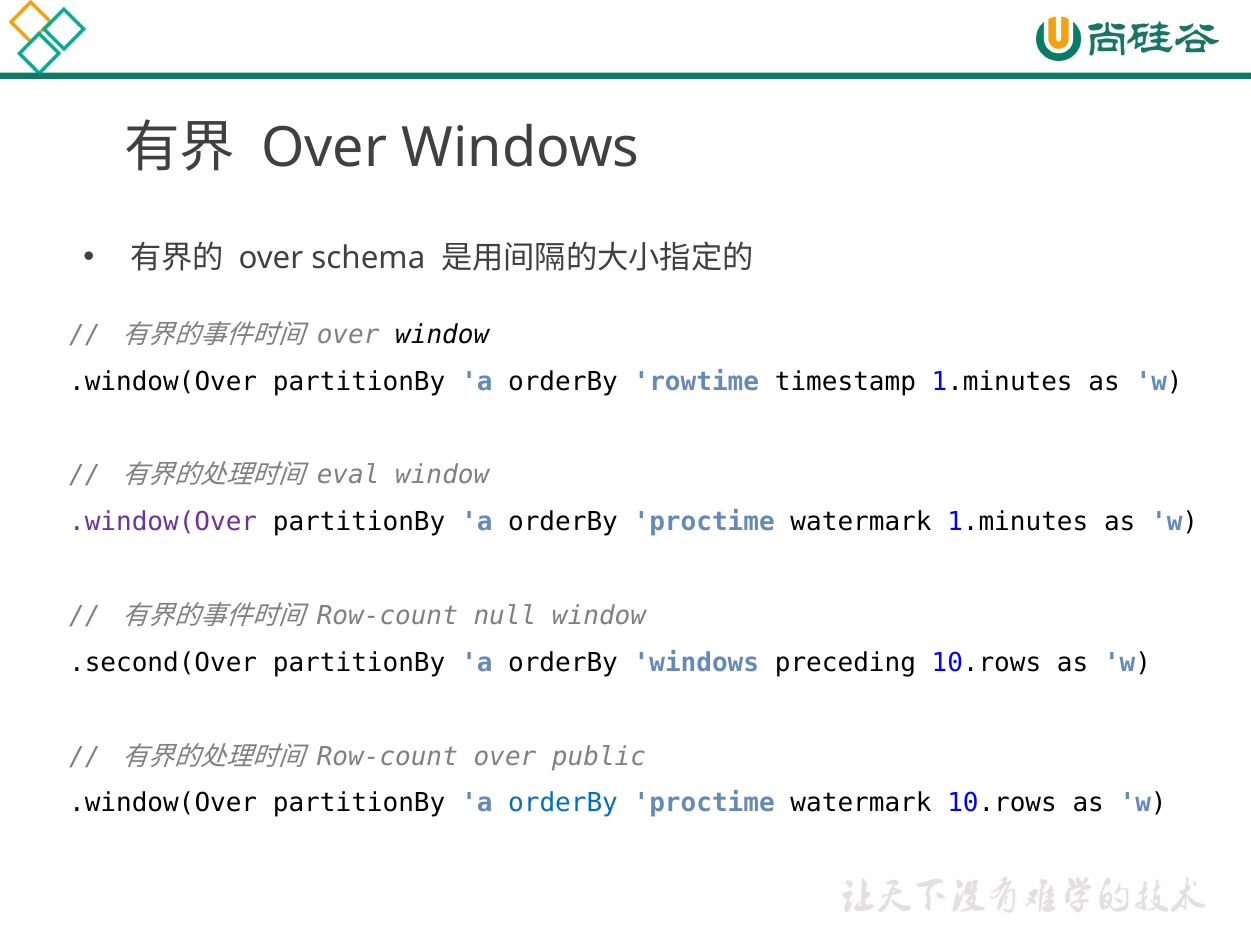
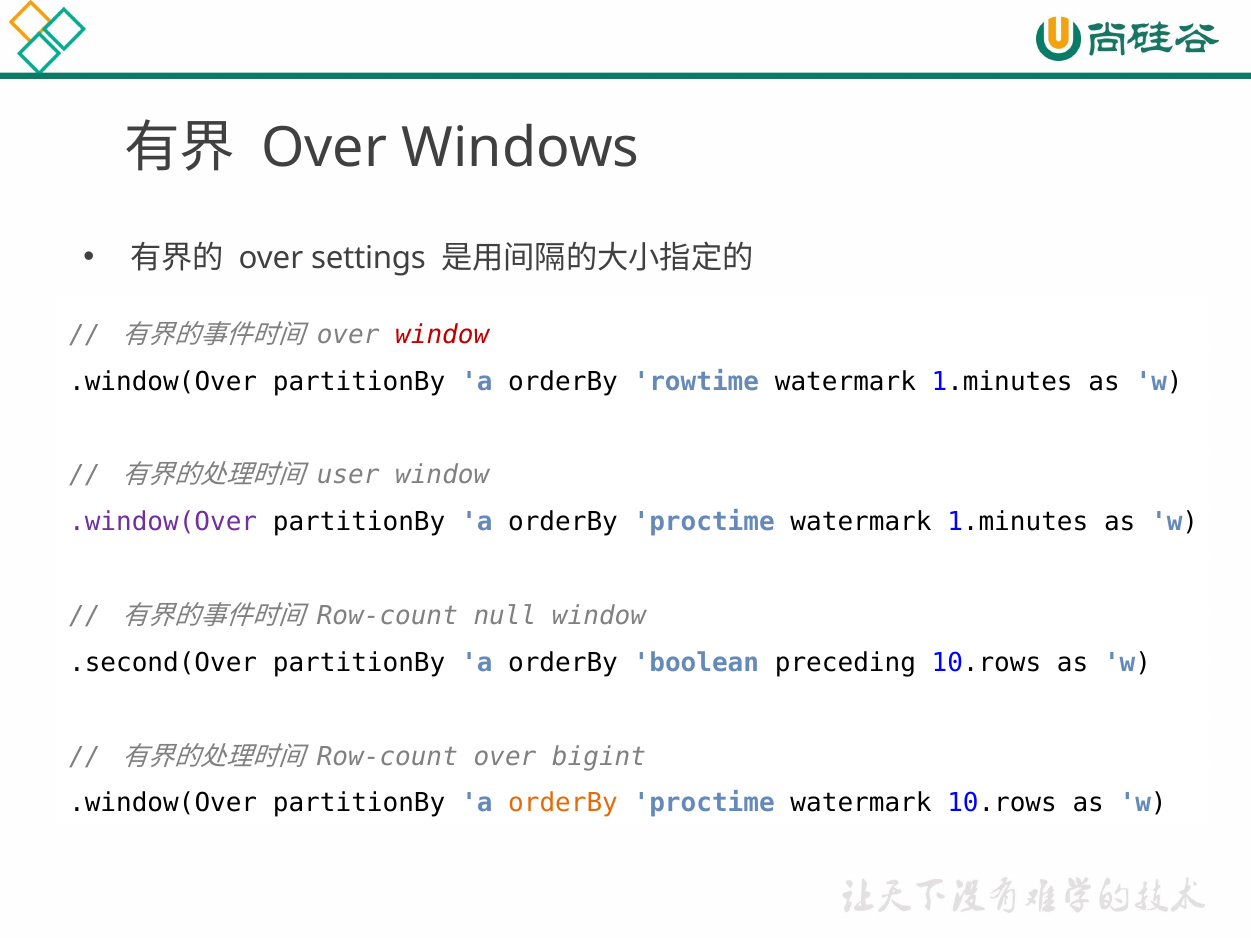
schema: schema -> settings
window at (442, 335) colour: black -> red
rowtime timestamp: timestamp -> watermark
eval: eval -> user
orderBy windows: windows -> boolean
public: public -> bigint
orderBy at (563, 804) colour: blue -> orange
